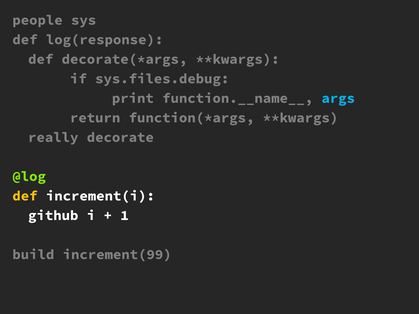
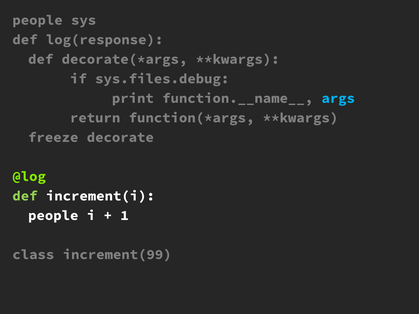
really: really -> freeze
def at (25, 196) colour: yellow -> light green
github at (53, 216): github -> people
build: build -> class
